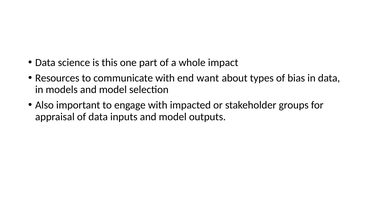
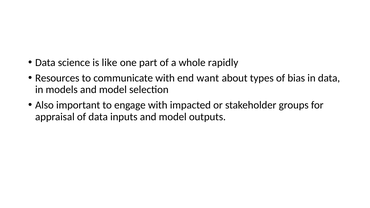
this: this -> like
impact: impact -> rapidly
